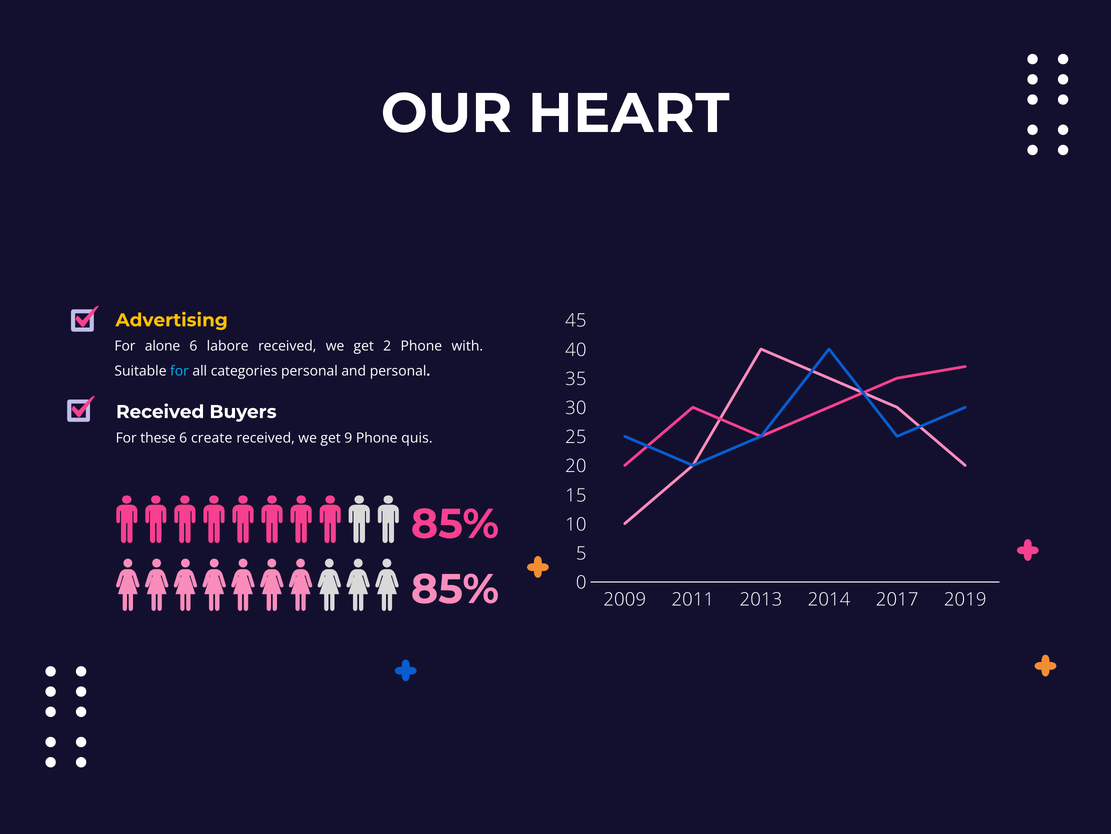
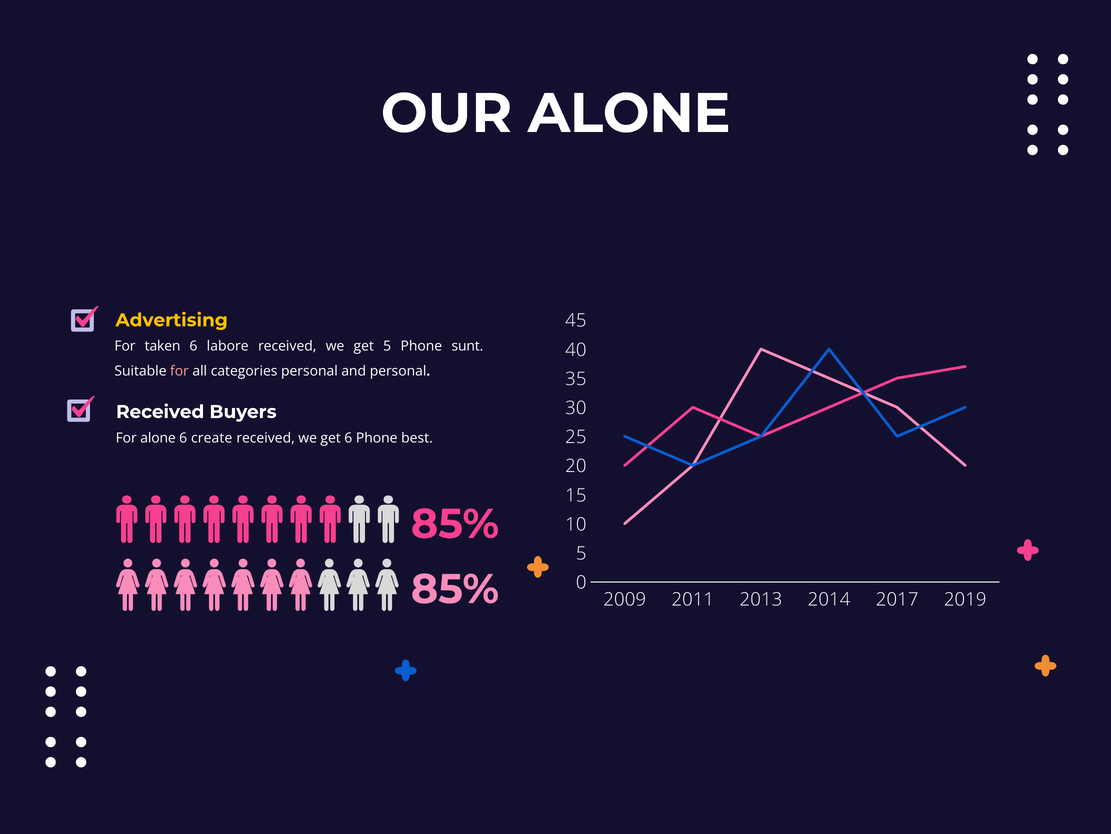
OUR HEART: HEART -> ALONE
alone: alone -> taken
get 2: 2 -> 5
with: with -> sunt
for at (179, 371) colour: light blue -> pink
For these: these -> alone
get 9: 9 -> 6
quis: quis -> best
